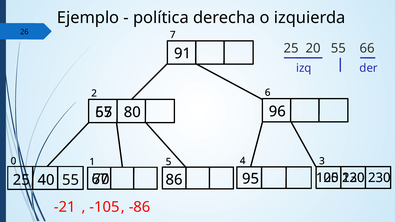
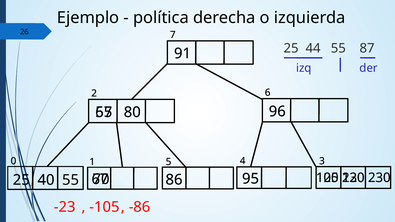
20: 20 -> 44
66: 66 -> 87
-21: -21 -> -23
